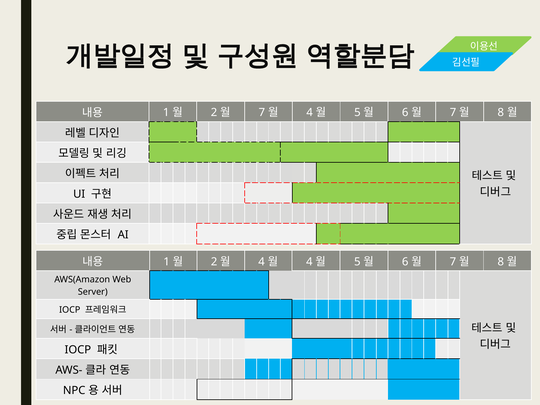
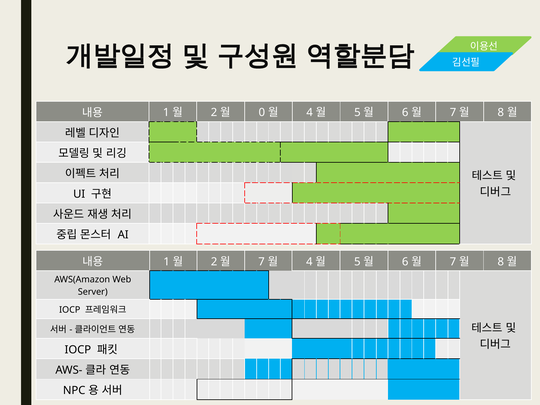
7 at (262, 113): 7 -> 0
4 at (262, 262): 4 -> 7
